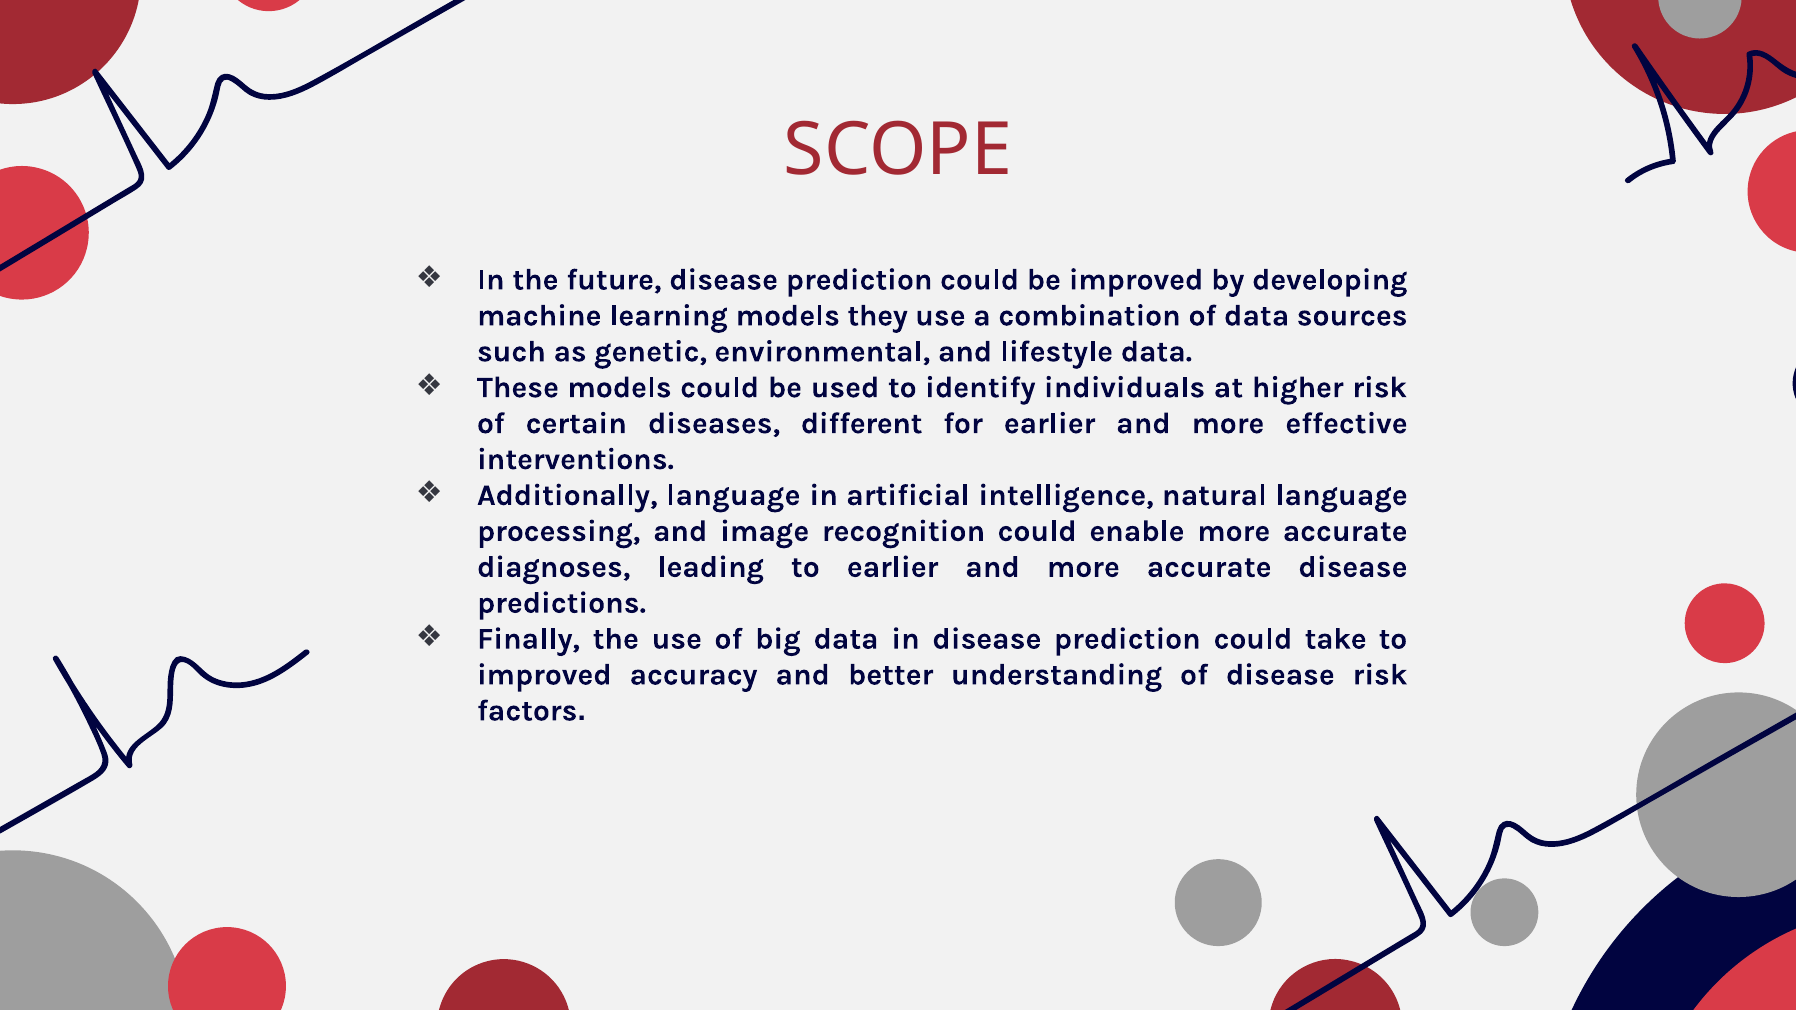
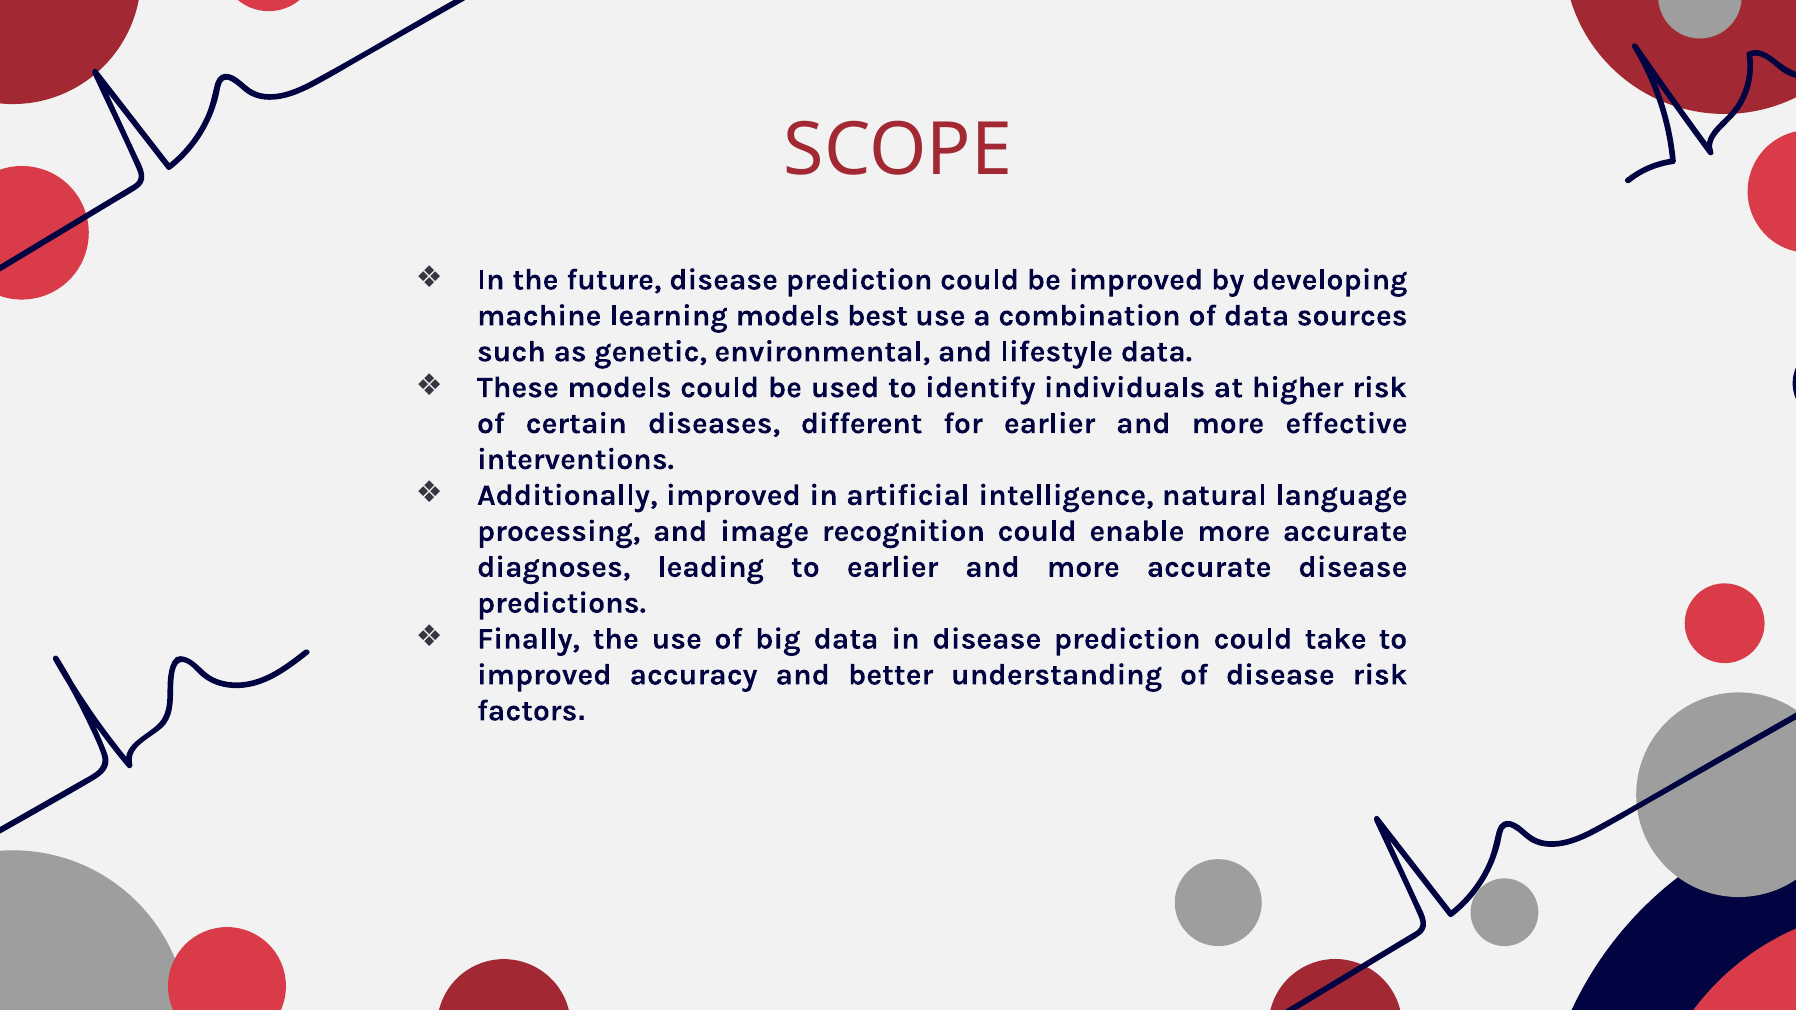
they: they -> best
Additionally language: language -> improved
